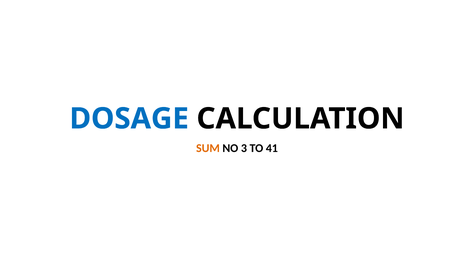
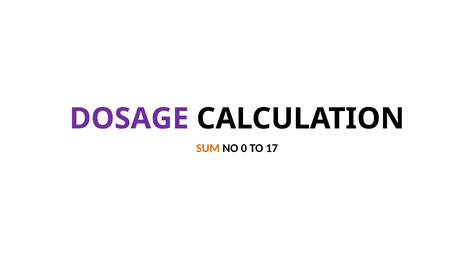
DOSAGE colour: blue -> purple
3: 3 -> 0
41: 41 -> 17
